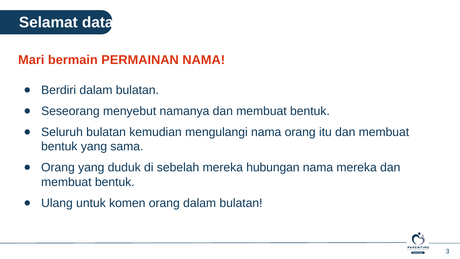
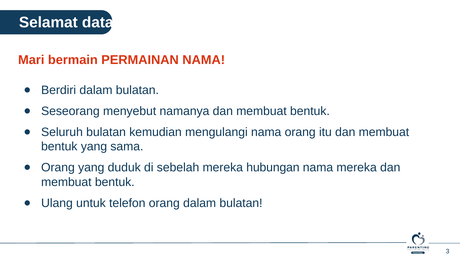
komen: komen -> telefon
